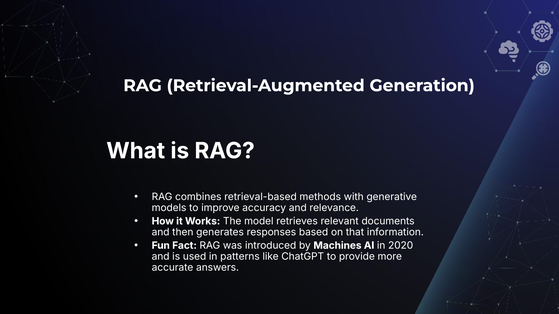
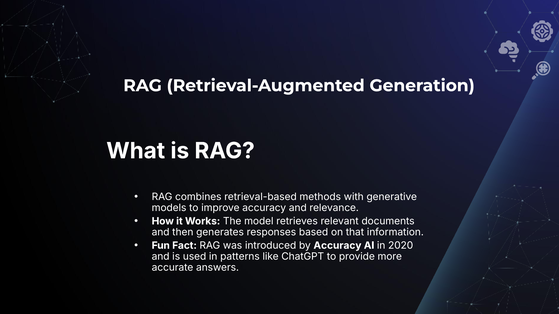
by Machines: Machines -> Accuracy
